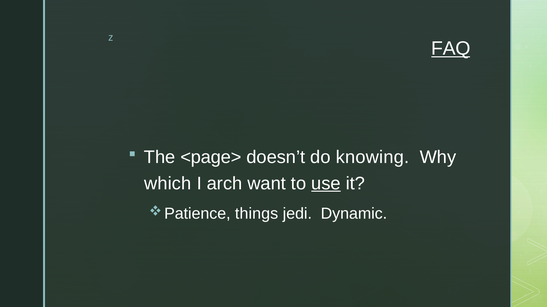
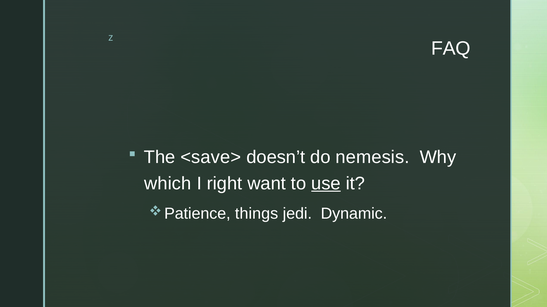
FAQ underline: present -> none
<page>: <page> -> <save>
knowing: knowing -> nemesis
arch: arch -> right
